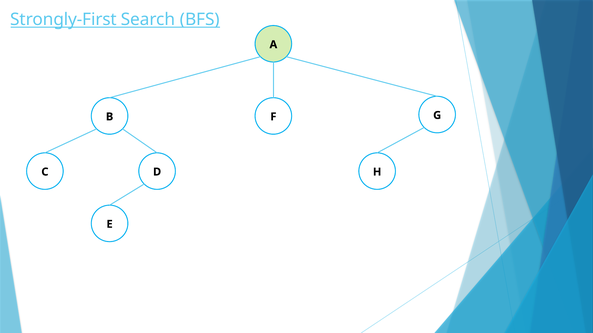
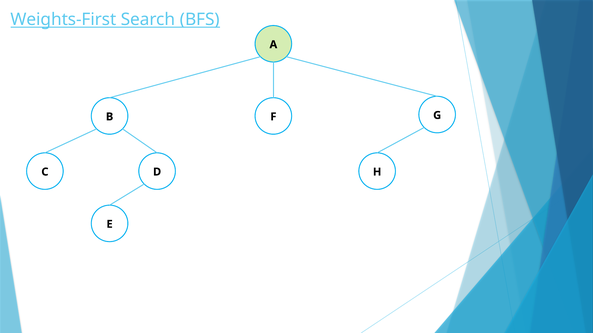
Strongly-First: Strongly-First -> Weights-First
